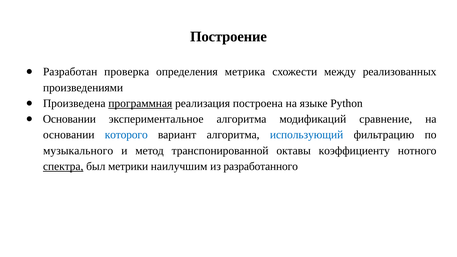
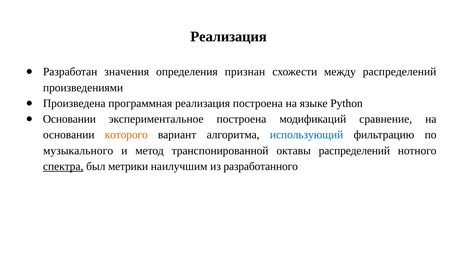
Построение at (229, 37): Построение -> Реализация
проверка: проверка -> значения
метрика: метрика -> признан
между реализованных: реализованных -> распределений
программная underline: present -> none
экспериментальное алгоритма: алгоритма -> построена
которого colour: blue -> orange
октавы коэффициенту: коэффициенту -> распределений
